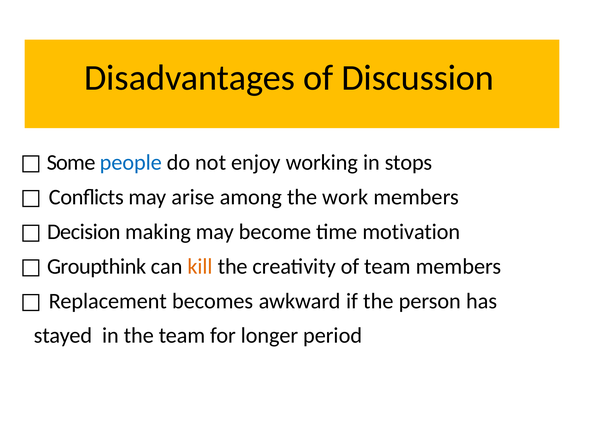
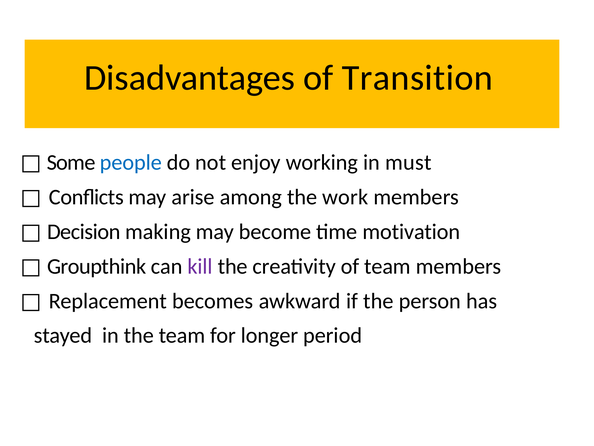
Discussion: Discussion -> Transition
stops: stops -> must
kill colour: orange -> purple
